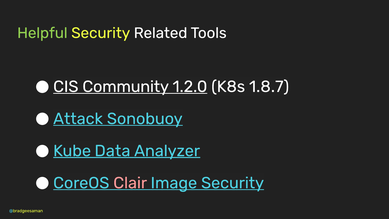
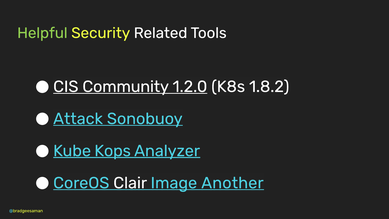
1.8.7: 1.8.7 -> 1.8.2
Data: Data -> Kops
Clair colour: pink -> white
Image Security: Security -> Another
